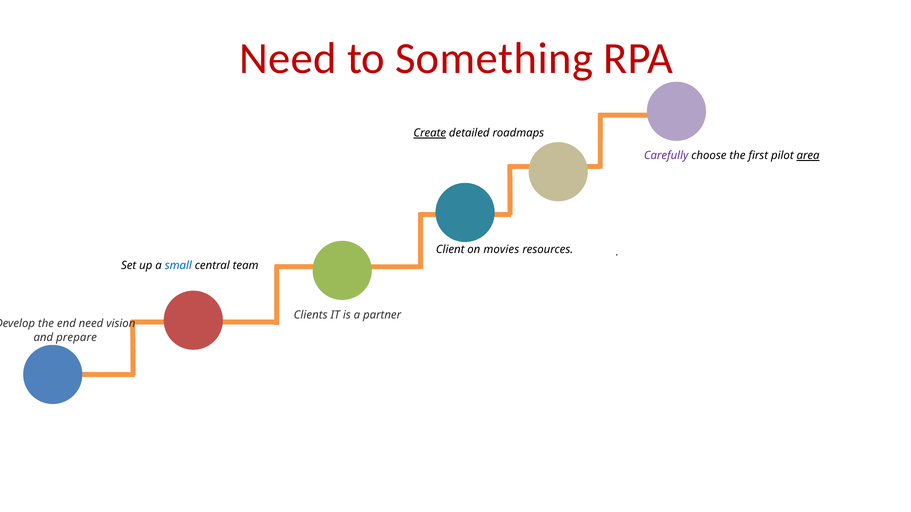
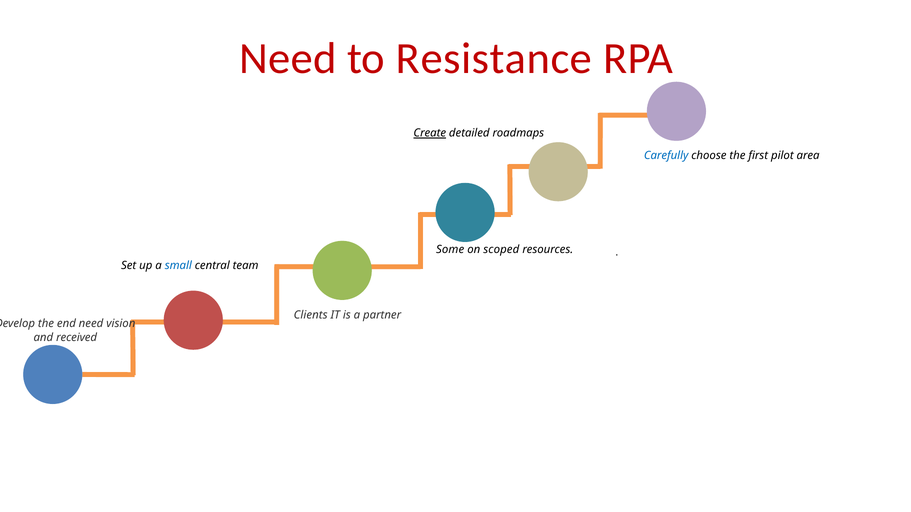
Something: Something -> Resistance
Carefully colour: purple -> blue
area underline: present -> none
Client: Client -> Some
movies: movies -> scoped
prepare: prepare -> received
